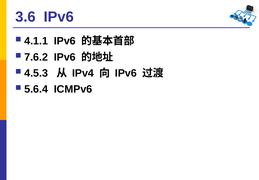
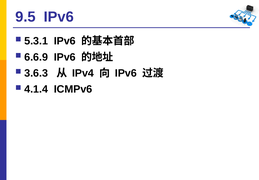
3.6: 3.6 -> 9.5
4.1.1: 4.1.1 -> 5.3.1
7.6.2: 7.6.2 -> 6.6.9
4.5.3: 4.5.3 -> 3.6.3
5.6.4: 5.6.4 -> 4.1.4
